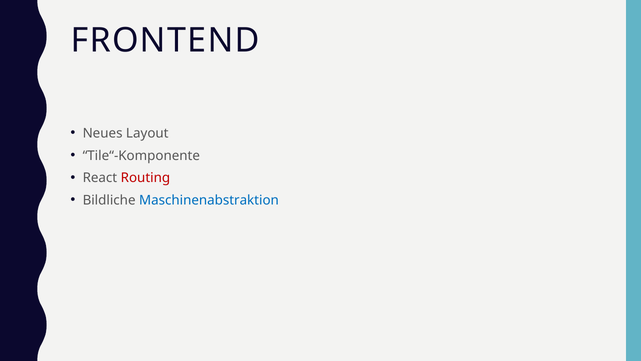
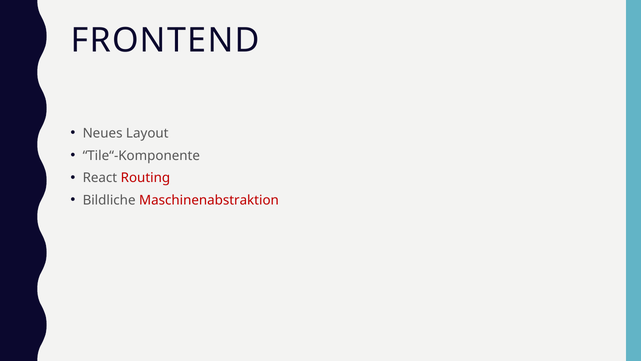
Maschinenabstraktion colour: blue -> red
